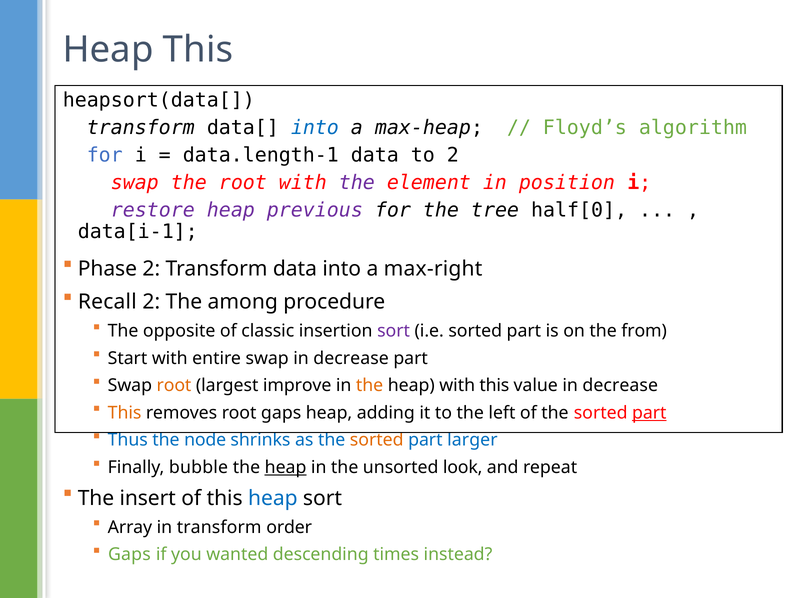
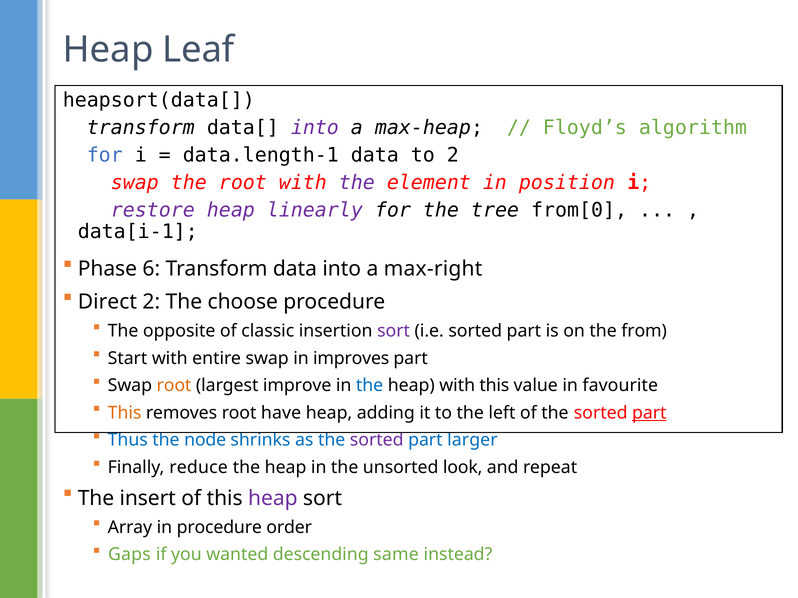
Heap This: This -> Leaf
into at (315, 128) colour: blue -> purple
previous: previous -> linearly
half[0: half[0 -> from[0
Phase 2: 2 -> 6
Recall: Recall -> Direct
among: among -> choose
decrease at (351, 359): decrease -> improves
the at (370, 386) colour: orange -> blue
value in decrease: decrease -> favourite
root gaps: gaps -> have
sorted at (377, 440) colour: orange -> purple
bubble: bubble -> reduce
heap at (286, 468) underline: present -> none
heap at (273, 498) colour: blue -> purple
in transform: transform -> procedure
times: times -> same
